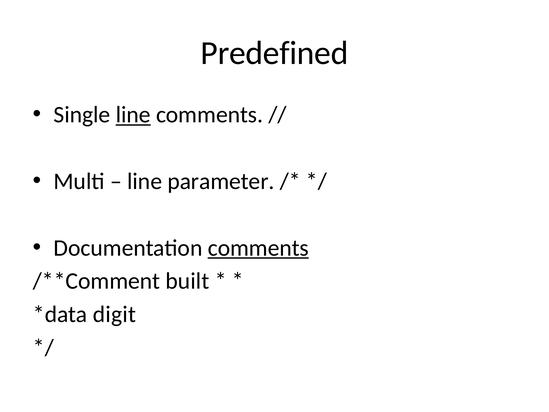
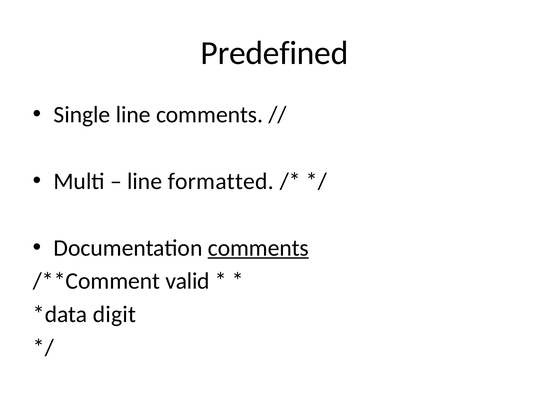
line at (133, 115) underline: present -> none
parameter: parameter -> formatted
built: built -> valid
